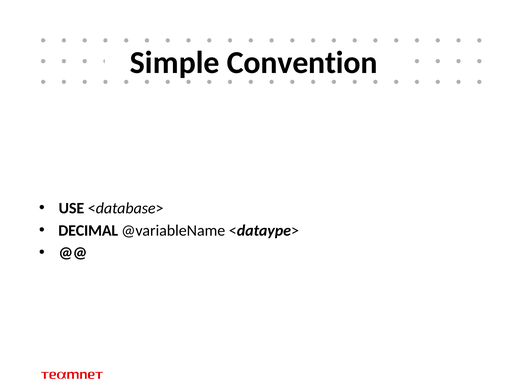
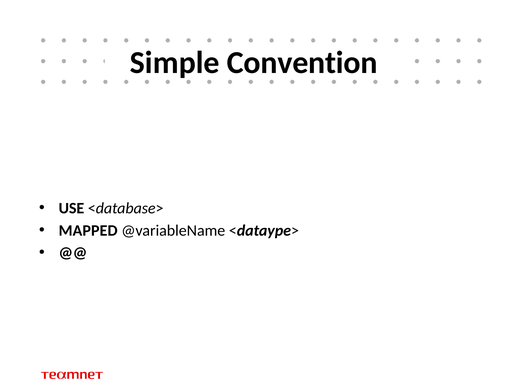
DECIMAL: DECIMAL -> MAPPED
